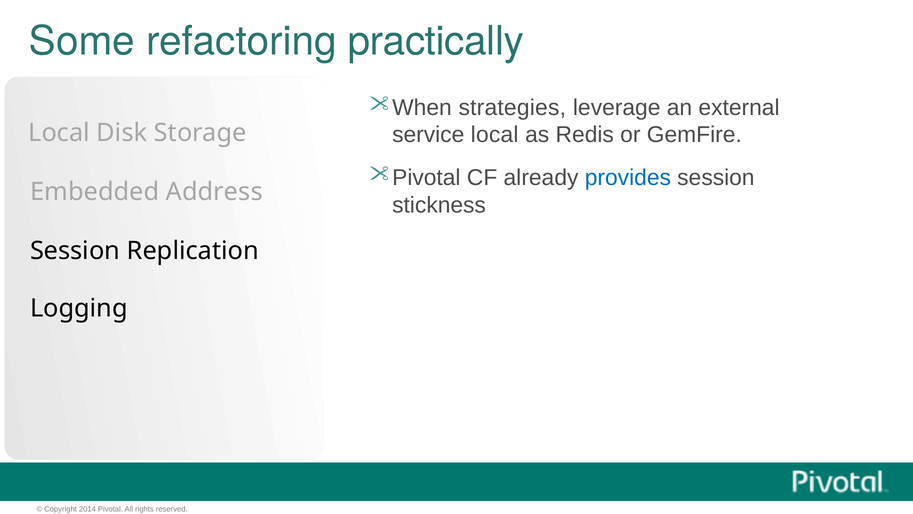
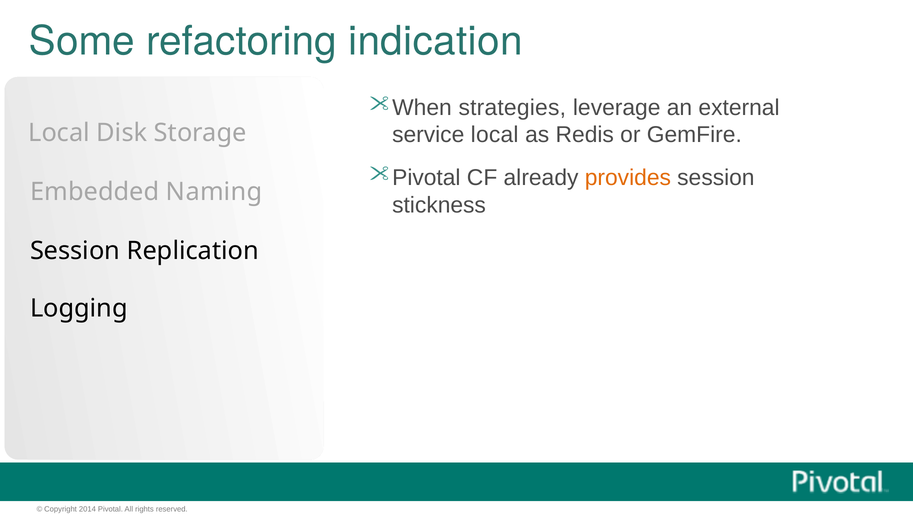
practically: practically -> indication
provides colour: blue -> orange
Address: Address -> Naming
